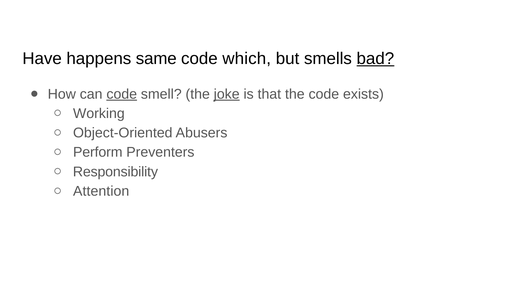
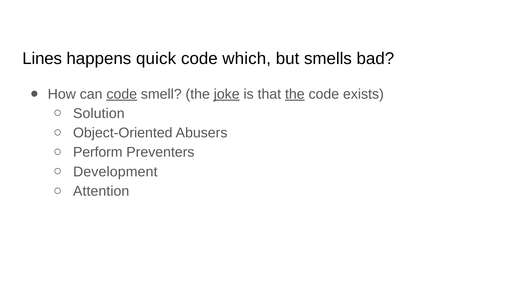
Have: Have -> Lines
same: same -> quick
bad underline: present -> none
the at (295, 94) underline: none -> present
Working: Working -> Solution
Responsibility: Responsibility -> Development
